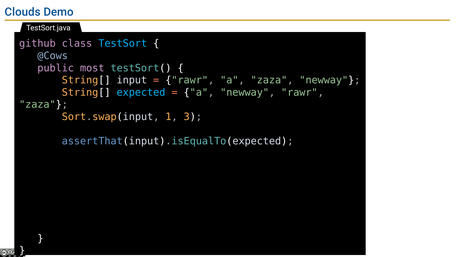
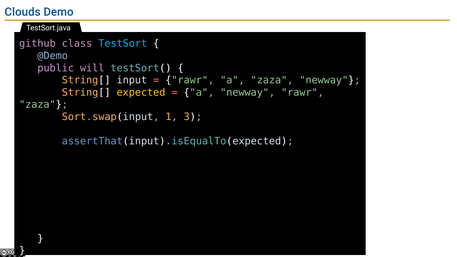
@Cows: @Cows -> @Demo
most: most -> will
expected colour: light blue -> yellow
